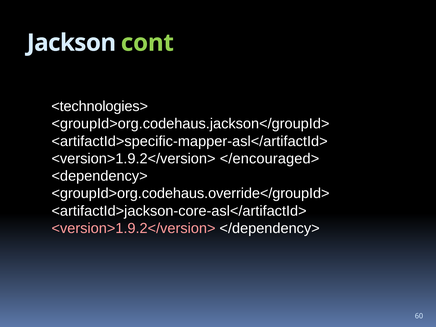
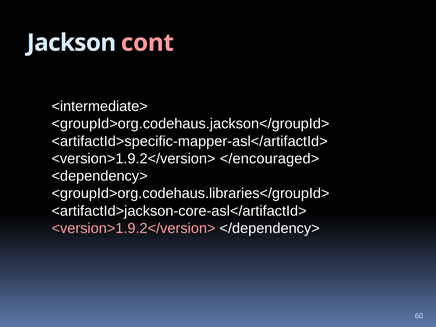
cont colour: light green -> pink
<technologies>: <technologies> -> <intermediate>
<groupId>org.codehaus.override</groupId>: <groupId>org.codehaus.override</groupId> -> <groupId>org.codehaus.libraries</groupId>
